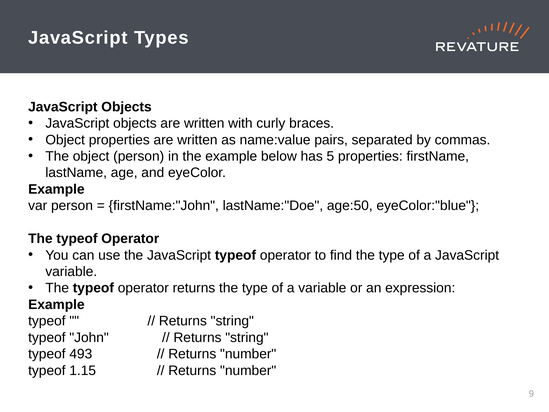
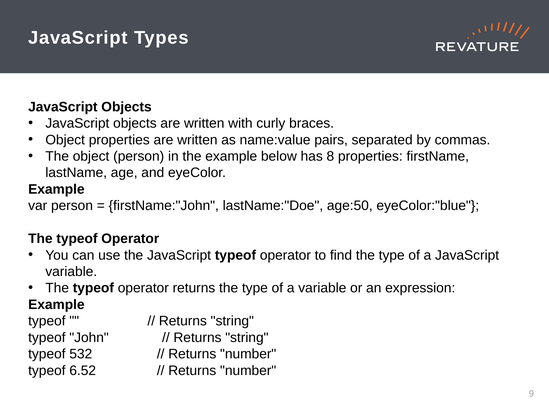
5: 5 -> 8
493: 493 -> 532
1.15: 1.15 -> 6.52
